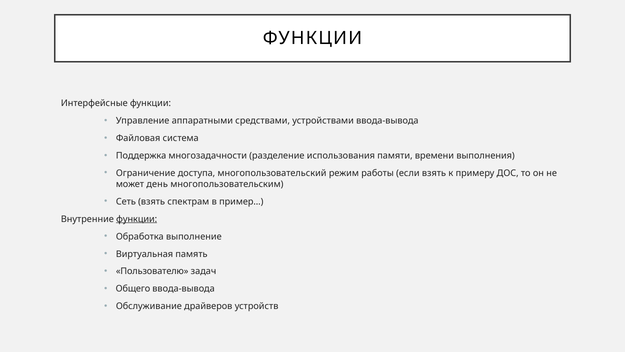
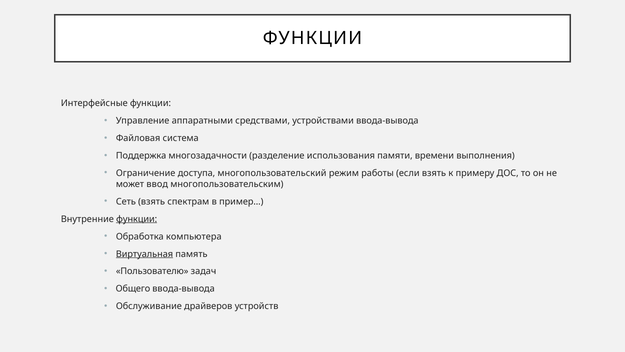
день: день -> ввод
выполнение: выполнение -> компьютера
Виртуальная underline: none -> present
